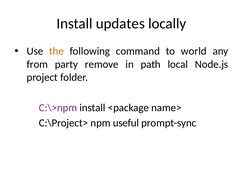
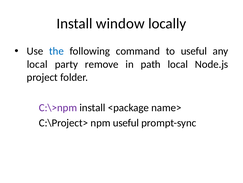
updates: updates -> window
the colour: orange -> blue
to world: world -> useful
from at (37, 64): from -> local
